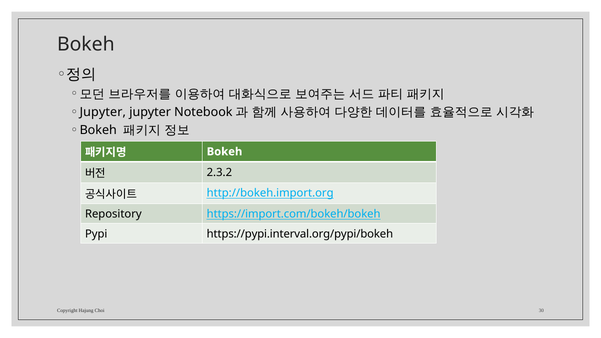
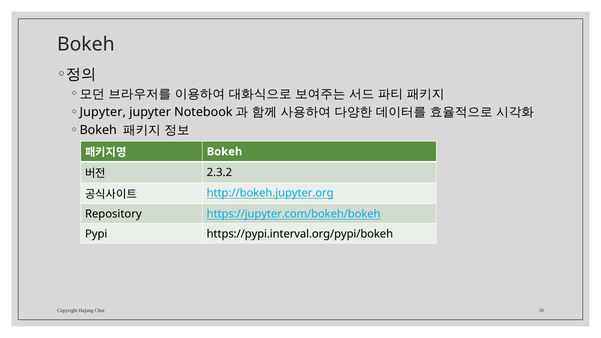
http://bokeh.import.org: http://bokeh.import.org -> http://bokeh.jupyter.org
https://import.com/bokeh/bokeh: https://import.com/bokeh/bokeh -> https://jupyter.com/bokeh/bokeh
